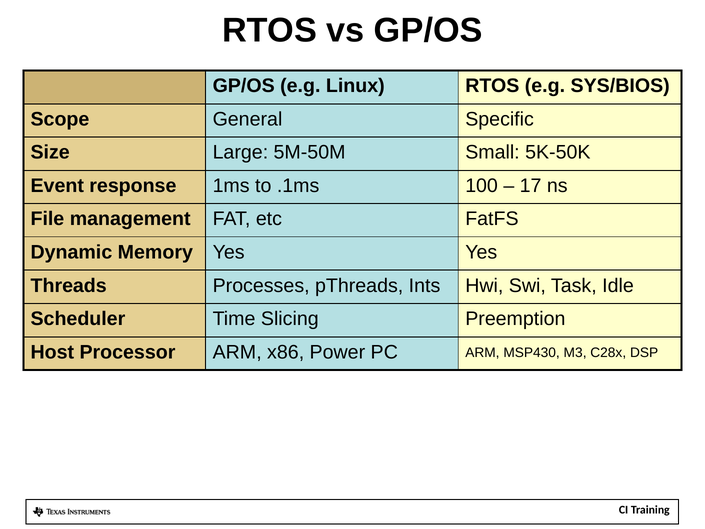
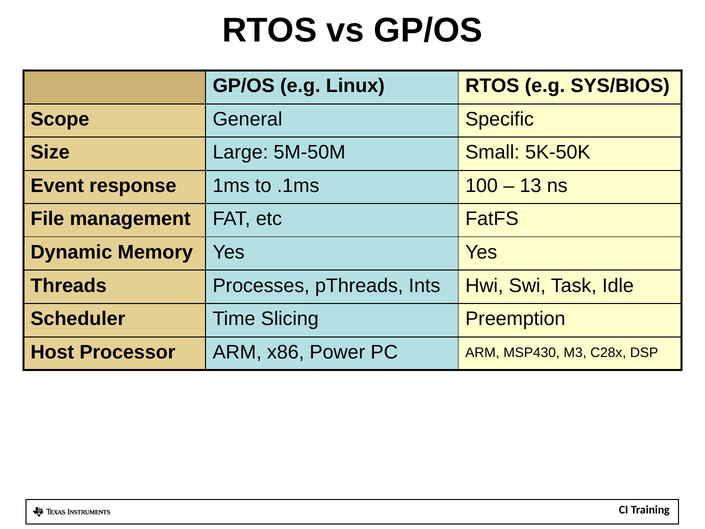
17: 17 -> 13
